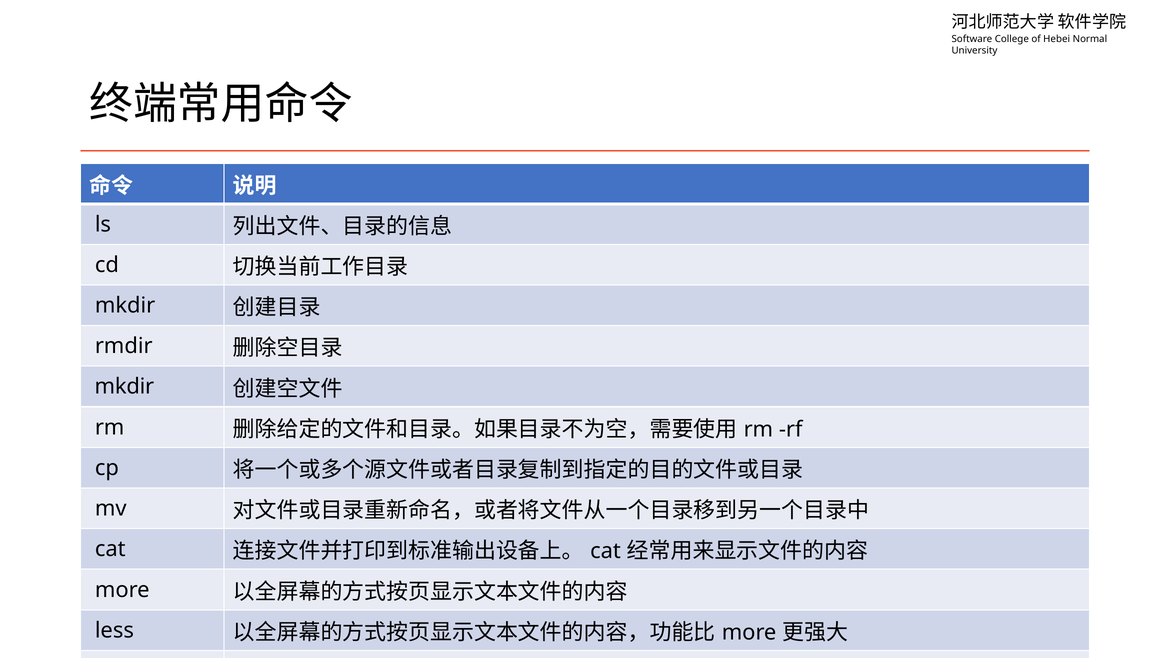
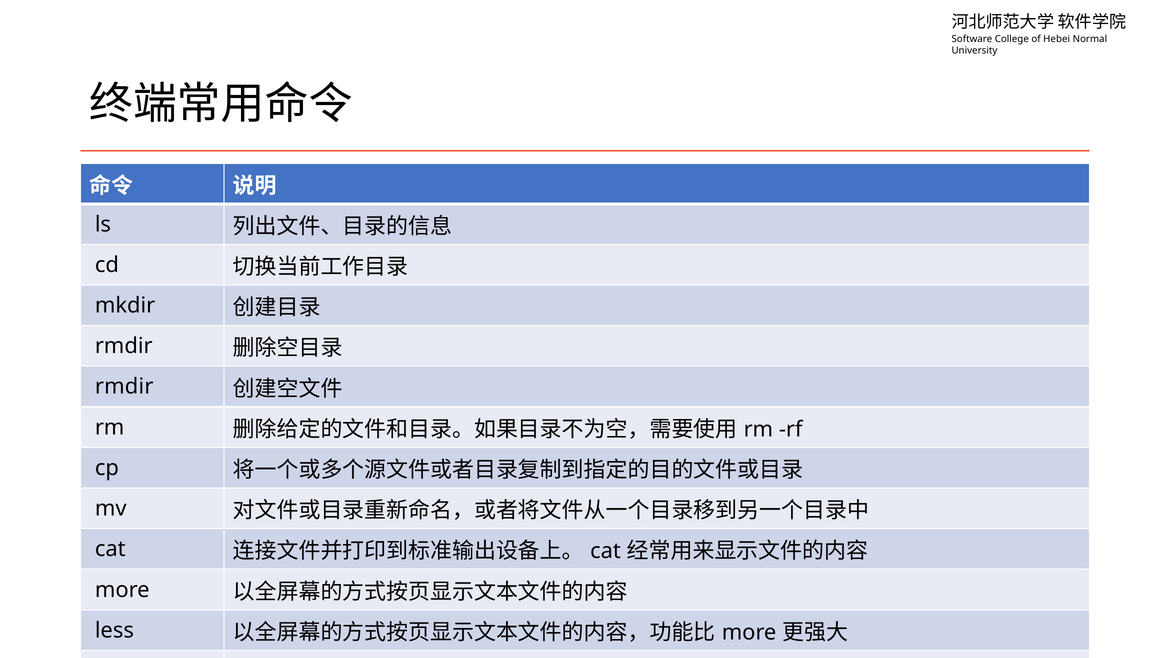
mkdir at (124, 387): mkdir -> rmdir
